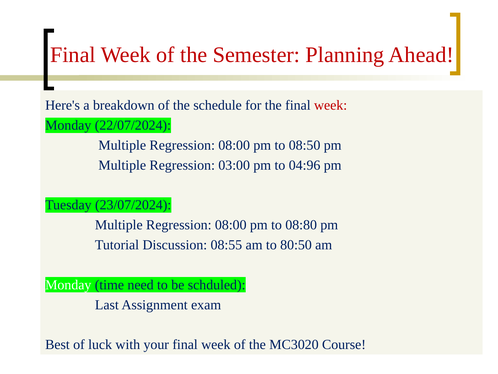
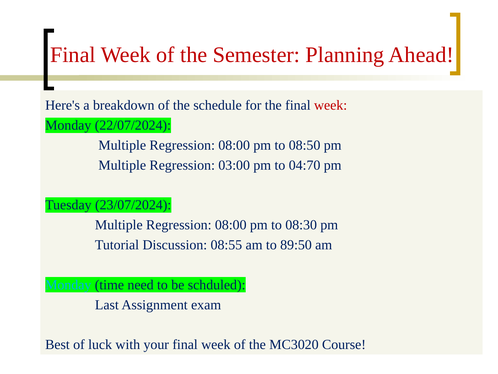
04:96: 04:96 -> 04:70
08:80: 08:80 -> 08:30
80:50: 80:50 -> 89:50
Monday at (68, 284) colour: white -> light blue
